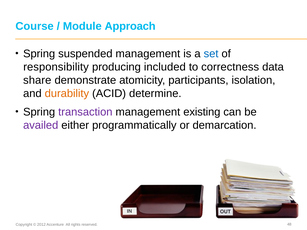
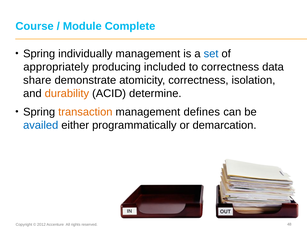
Approach: Approach -> Complete
suspended: suspended -> individually
responsibility: responsibility -> appropriately
atomicity participants: participants -> correctness
transaction colour: purple -> orange
existing: existing -> defines
availed colour: purple -> blue
